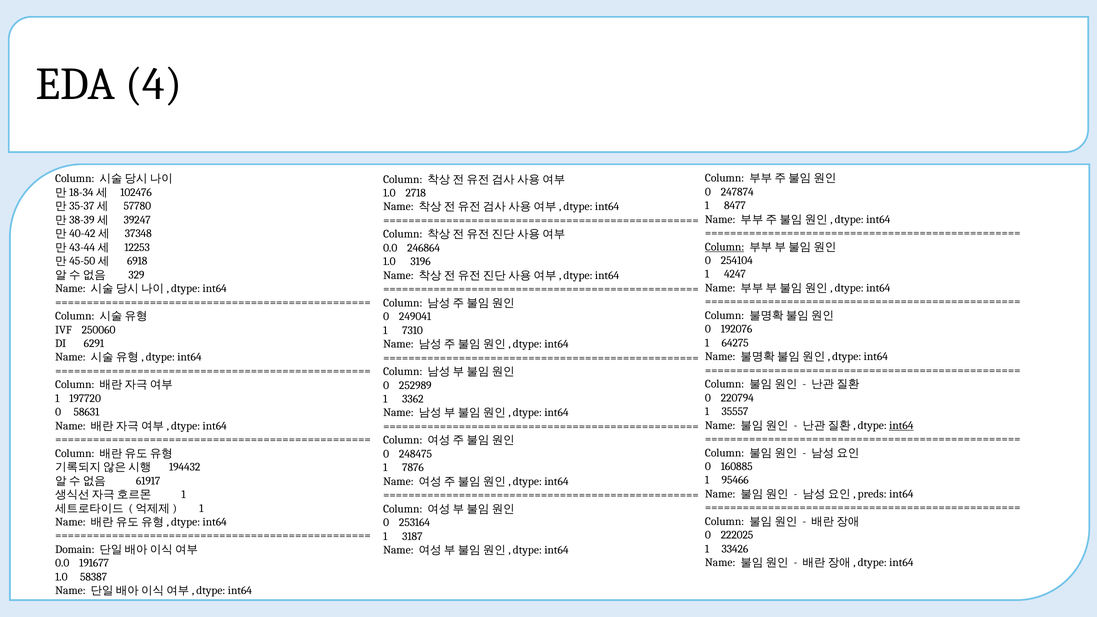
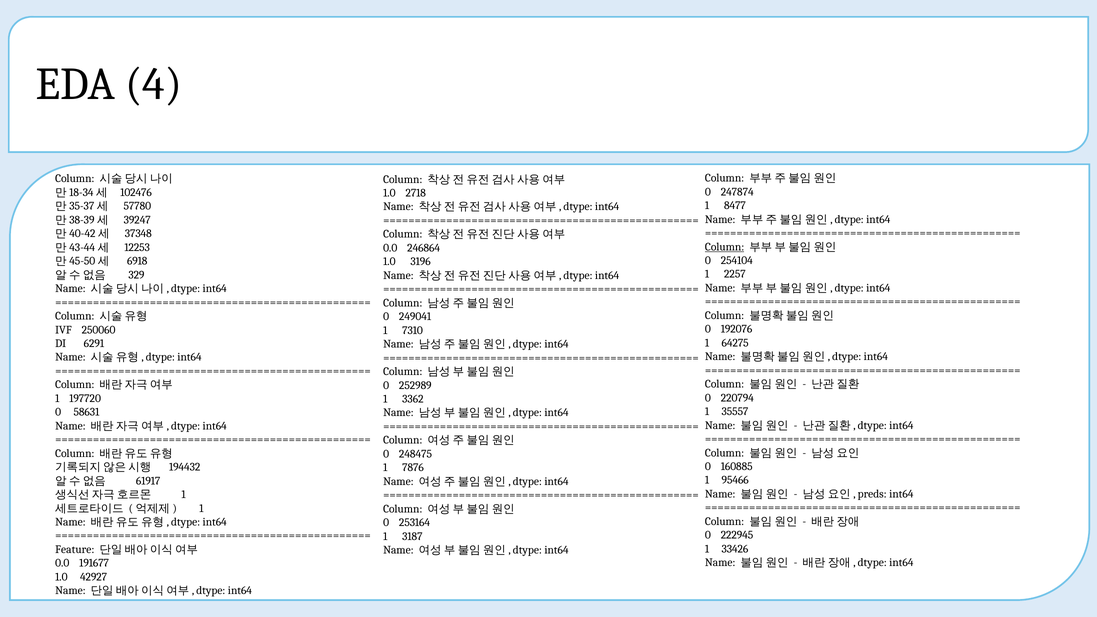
4247: 4247 -> 2257
int64 at (901, 425) underline: present -> none
222025: 222025 -> 222945
Domain: Domain -> Feature
58387: 58387 -> 42927
